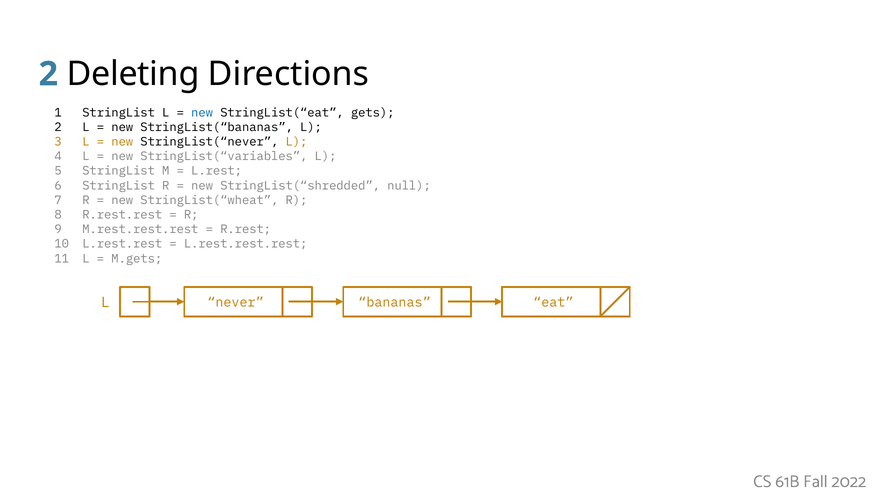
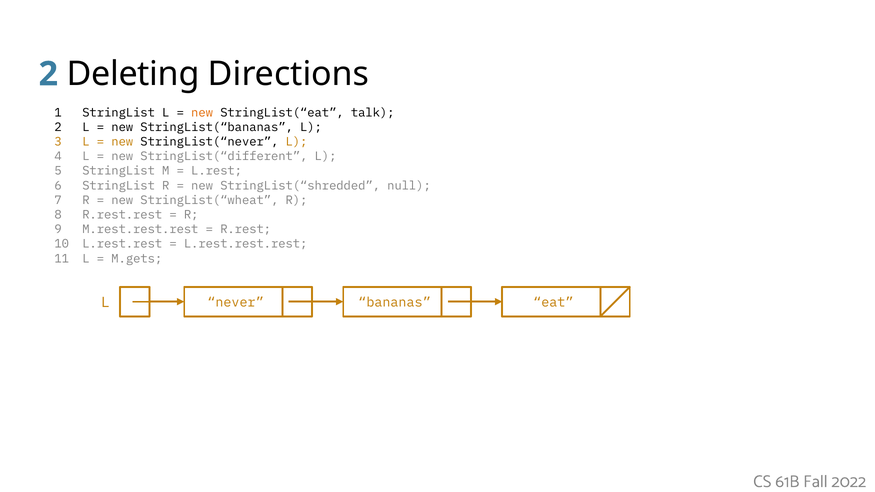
new at (202, 113) colour: blue -> orange
gets: gets -> talk
StringList(“variables: StringList(“variables -> StringList(“different
